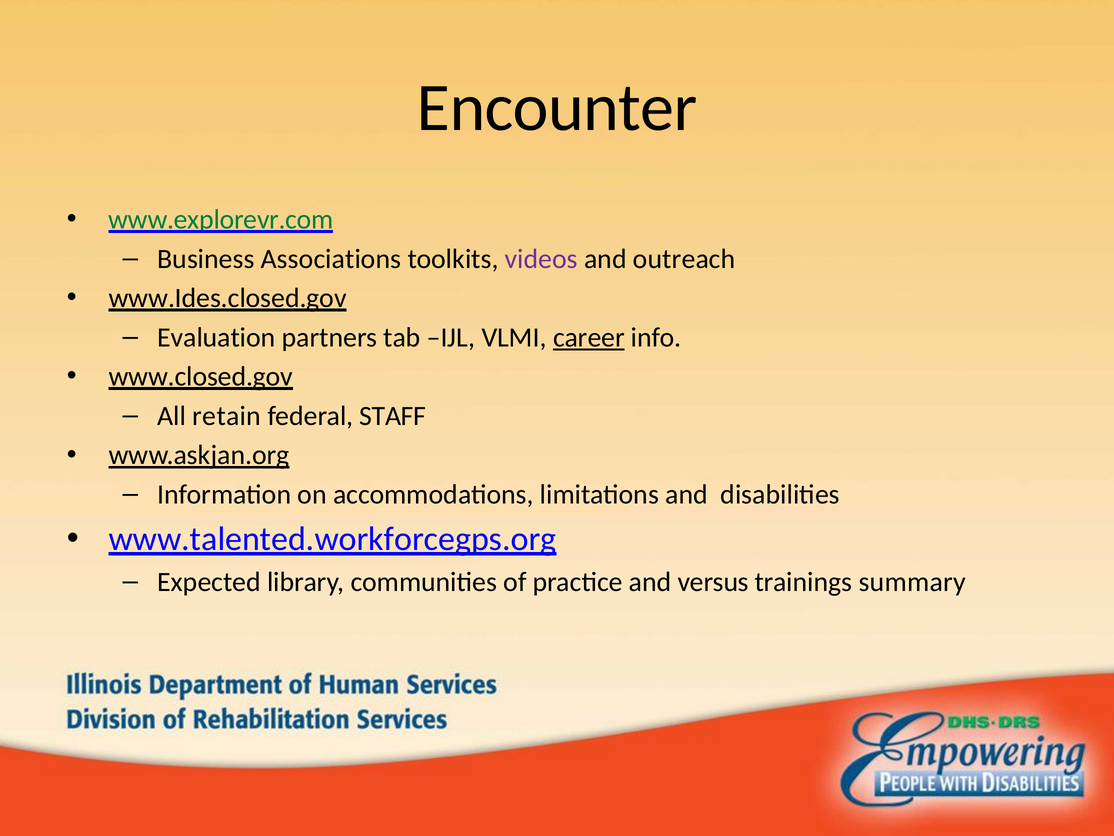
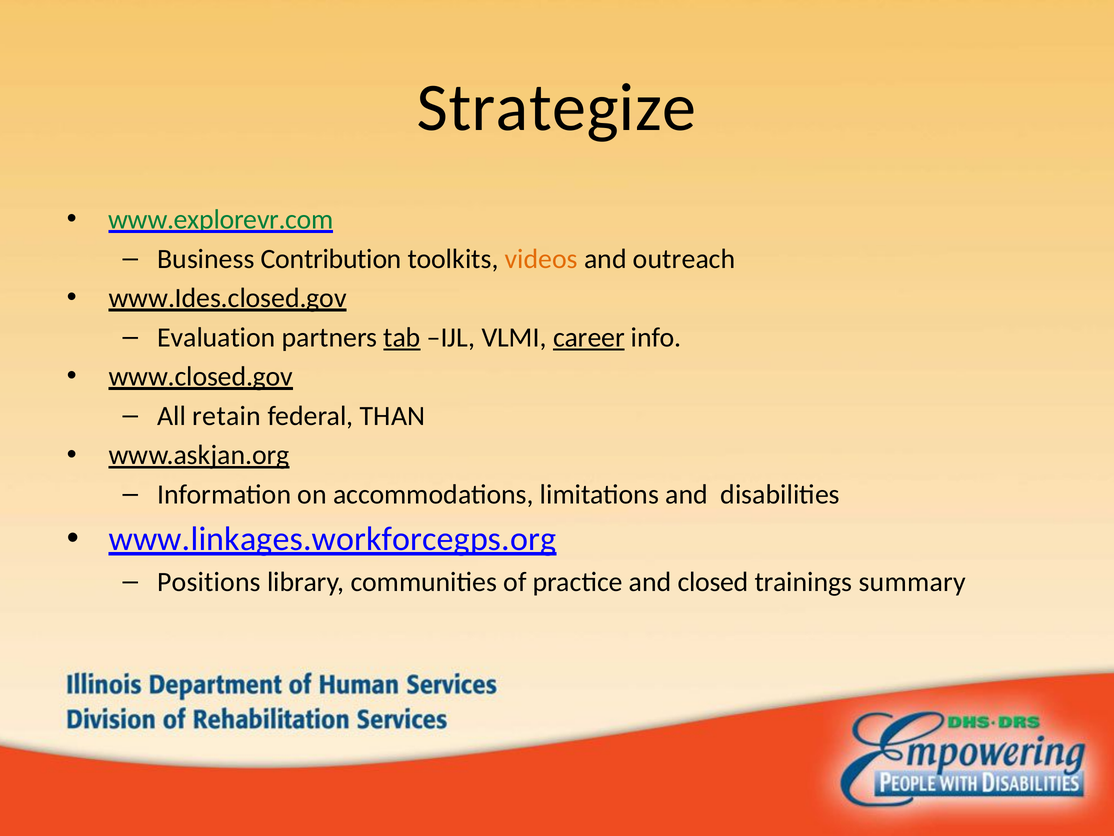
Encounter: Encounter -> Strategize
Associations: Associations -> Contribution
videos colour: purple -> orange
tab underline: none -> present
STAFF: STAFF -> THAN
www.talented.workforcegps.org: www.talented.workforcegps.org -> www.linkages.workforcegps.org
Expected: Expected -> Positions
versus: versus -> closed
